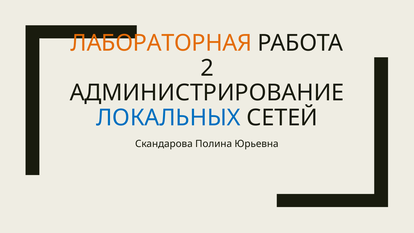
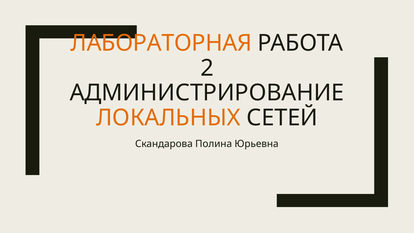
ЛОКАЛЬНЫХ colour: blue -> orange
